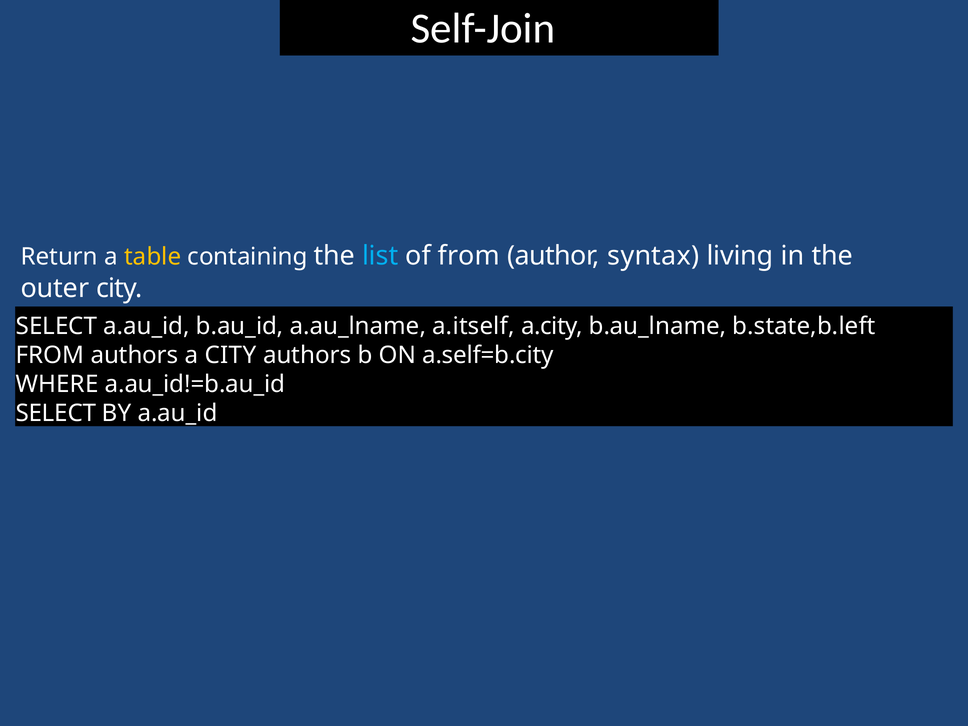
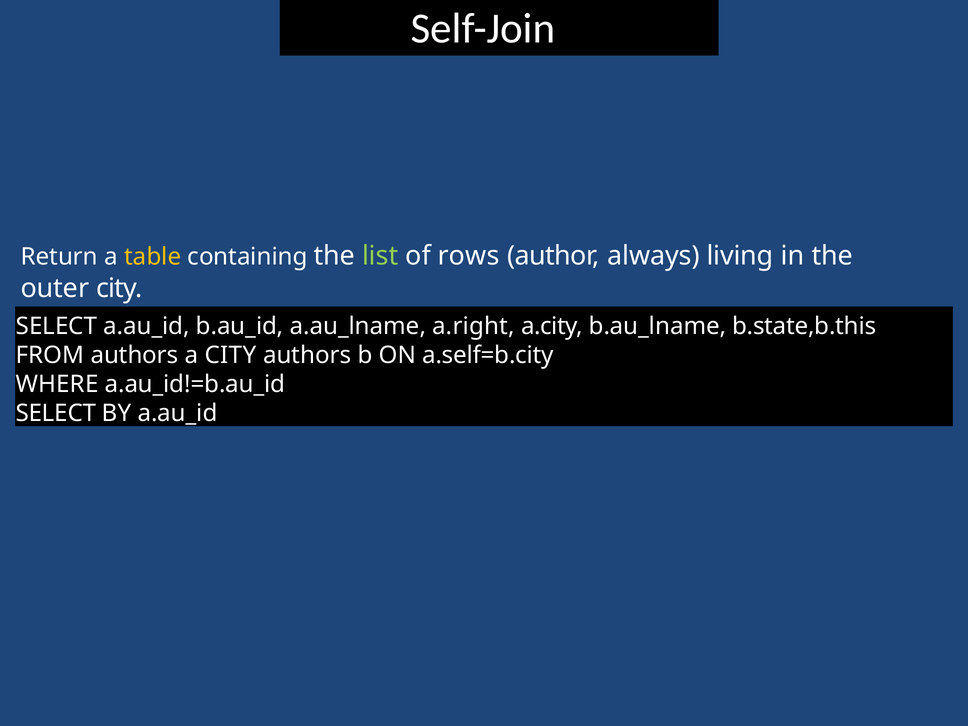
list colour: light blue -> light green
of from: from -> rows
syntax: syntax -> always
a.itself: a.itself -> a.right
b.state,b.left: b.state,b.left -> b.state,b.this
